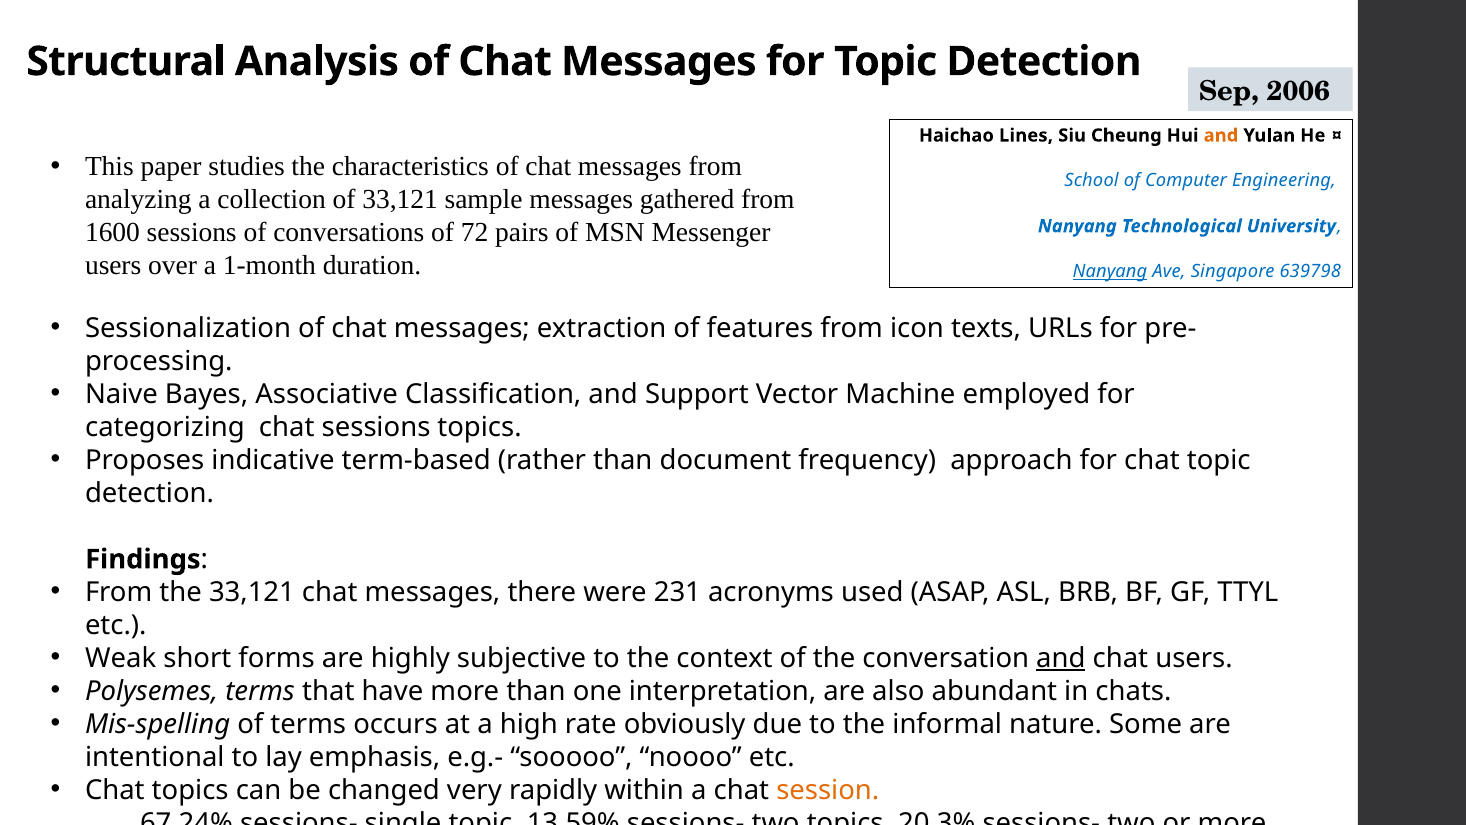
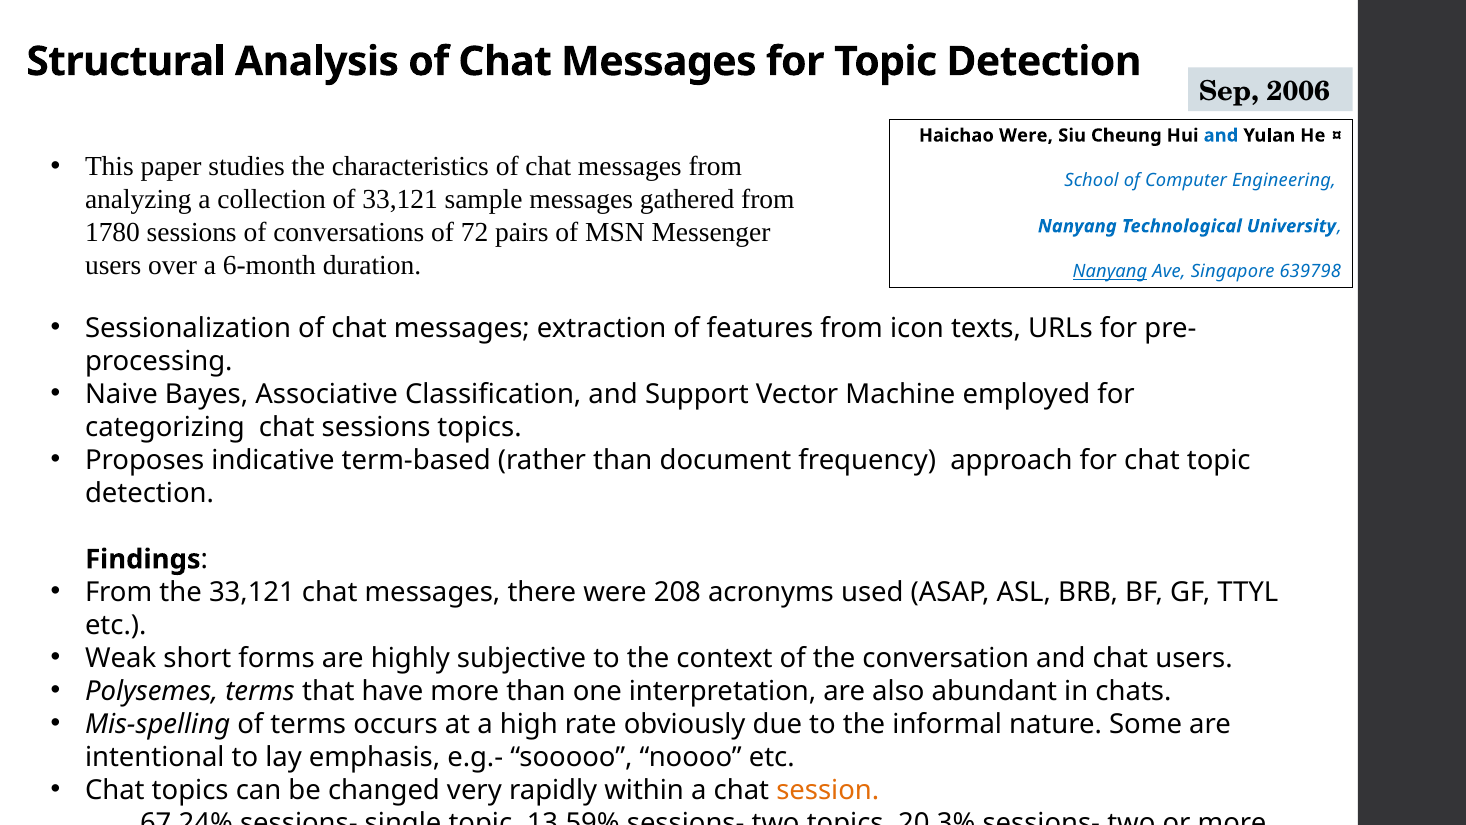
Haichao Lines: Lines -> Were
and at (1221, 135) colour: orange -> blue
1600: 1600 -> 1780
1-month: 1-month -> 6-month
231: 231 -> 208
and at (1061, 658) underline: present -> none
